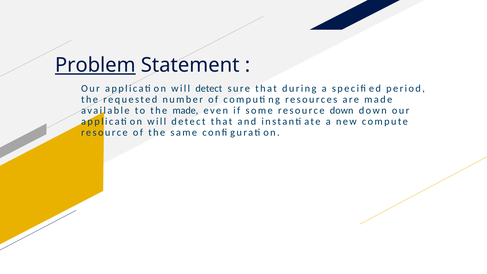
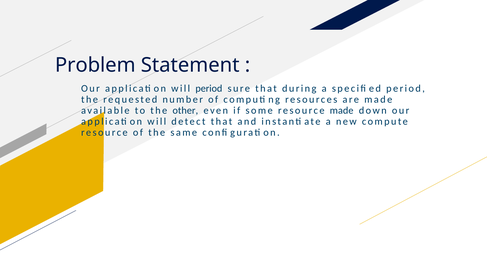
Problem underline: present -> none
detect at (209, 88): detect -> period
the made: made -> other
resource down: down -> made
